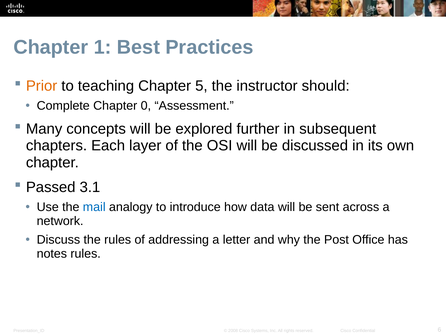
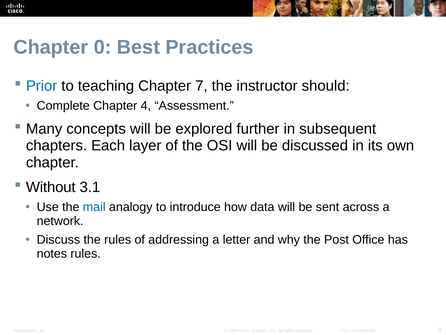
1: 1 -> 0
Prior colour: orange -> blue
5: 5 -> 7
0: 0 -> 4
Passed: Passed -> Without
